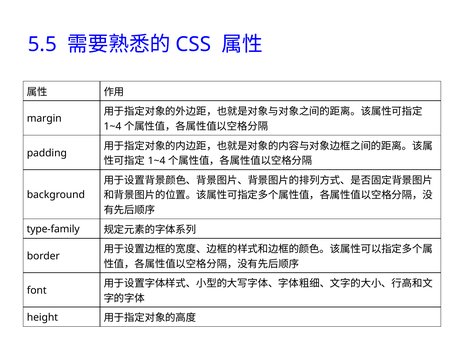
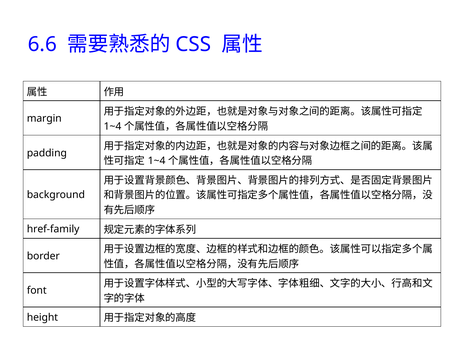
5.5: 5.5 -> 6.6
type-family: type-family -> href-family
